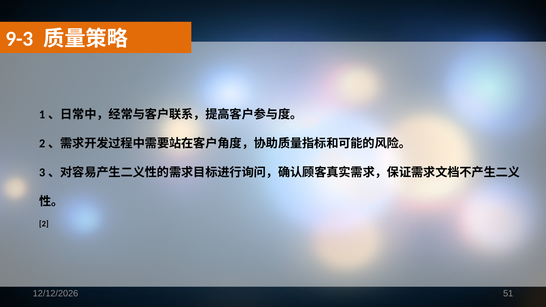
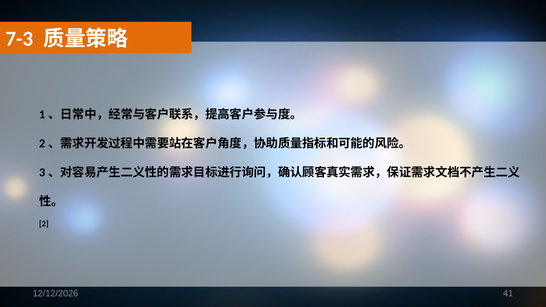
9-3: 9-3 -> 7-3
51: 51 -> 41
